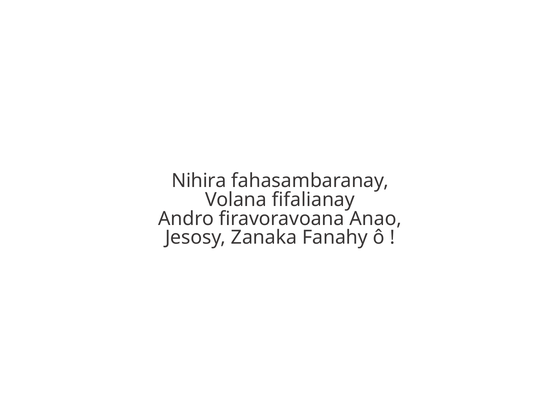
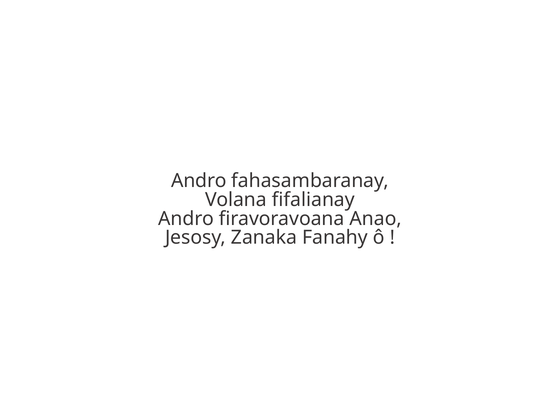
Nihira at (199, 181): Nihira -> Andro
